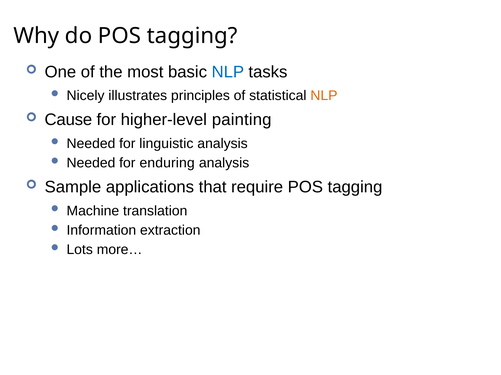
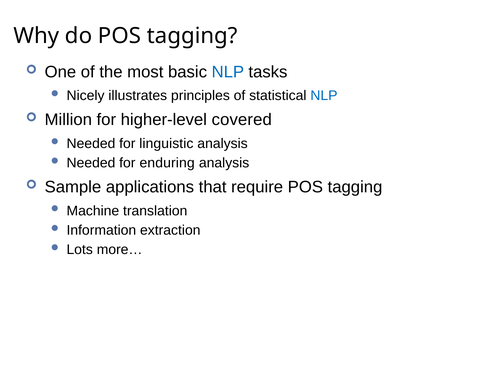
NLP at (324, 96) colour: orange -> blue
Cause: Cause -> Million
painting: painting -> covered
